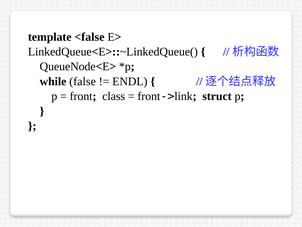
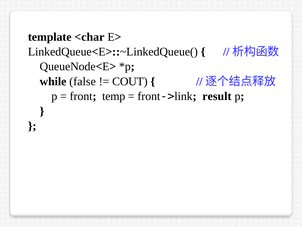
<false: <false -> <char
ENDL: ENDL -> COUT
class: class -> temp
struct: struct -> result
